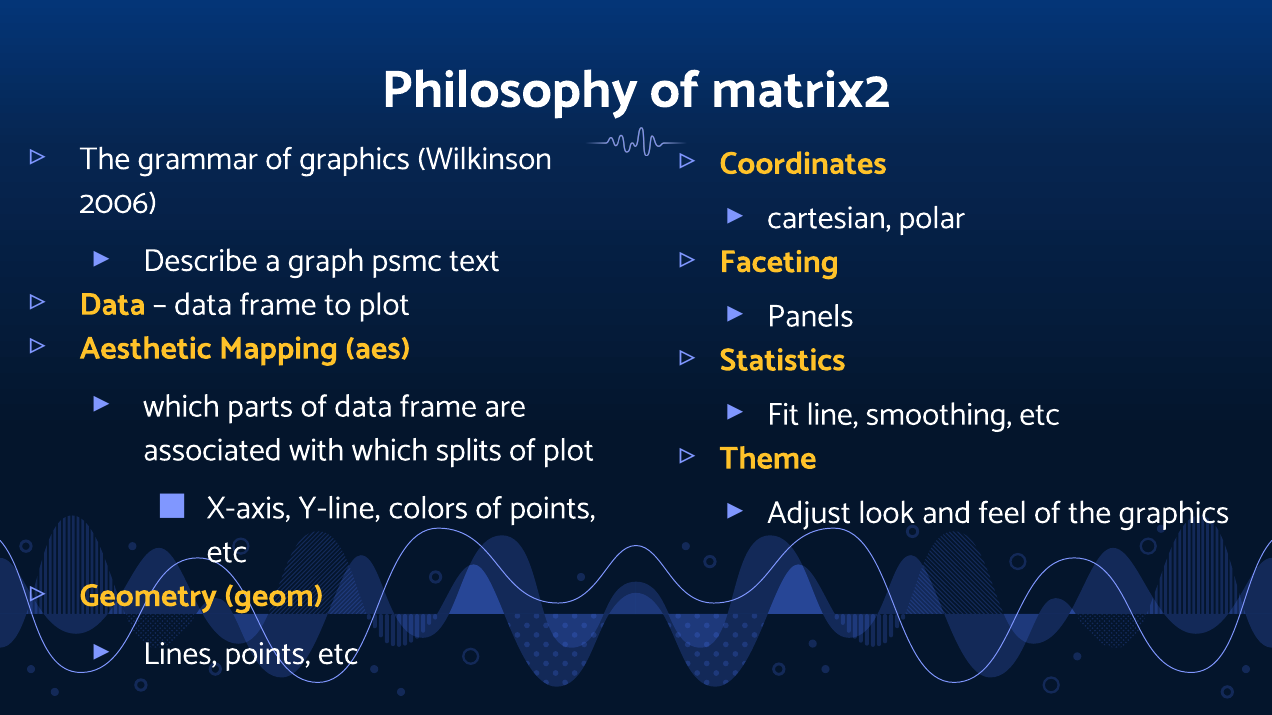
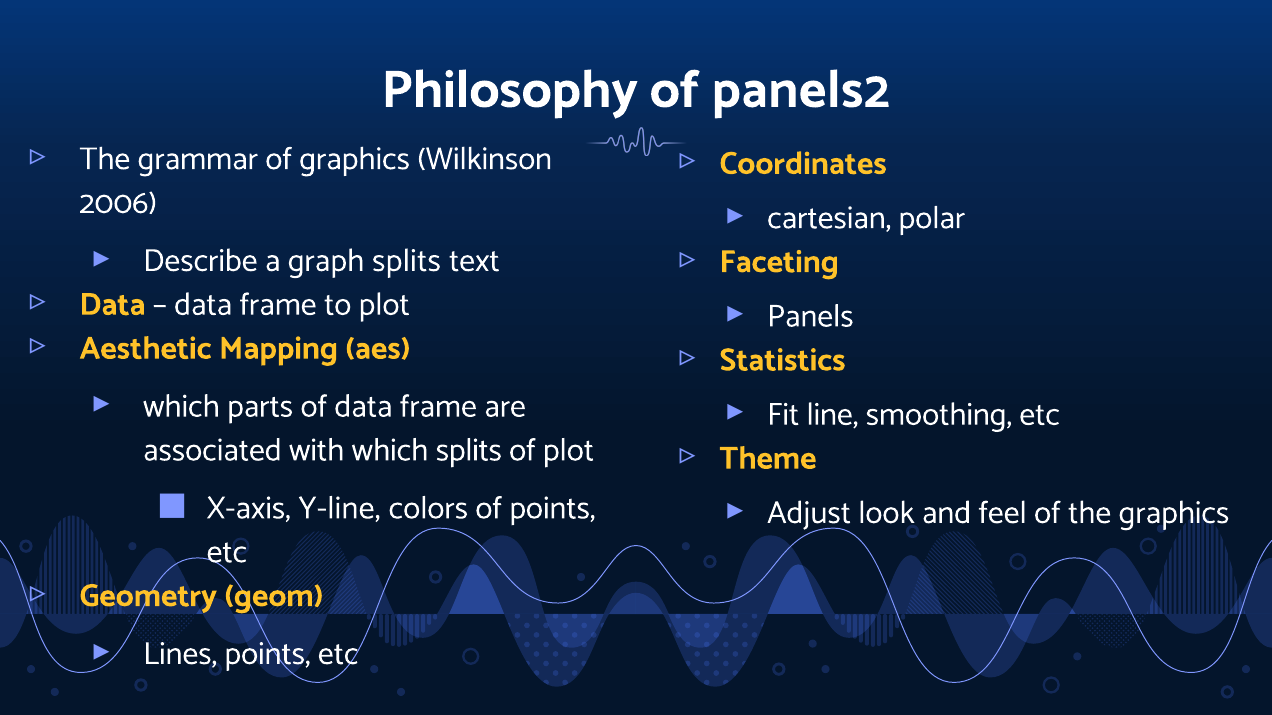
matrix2: matrix2 -> panels2
graph psmc: psmc -> splits
